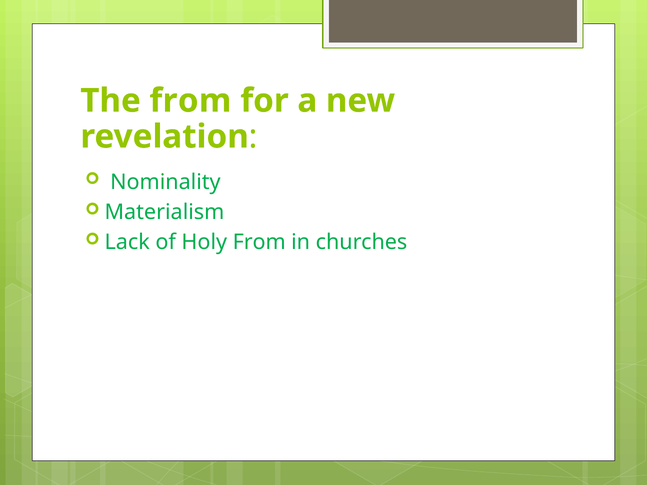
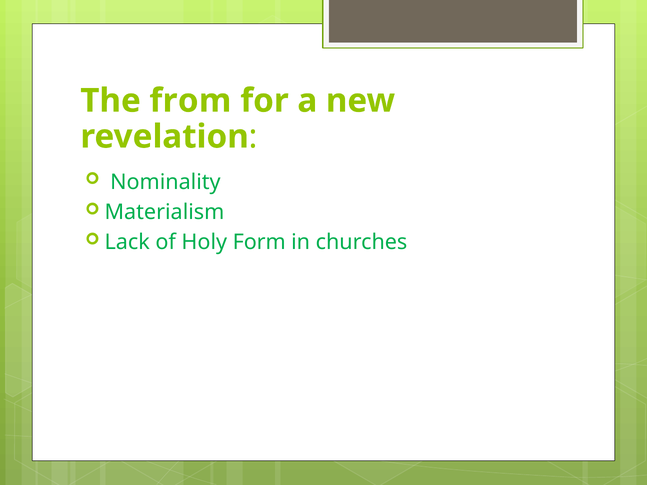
Holy From: From -> Form
